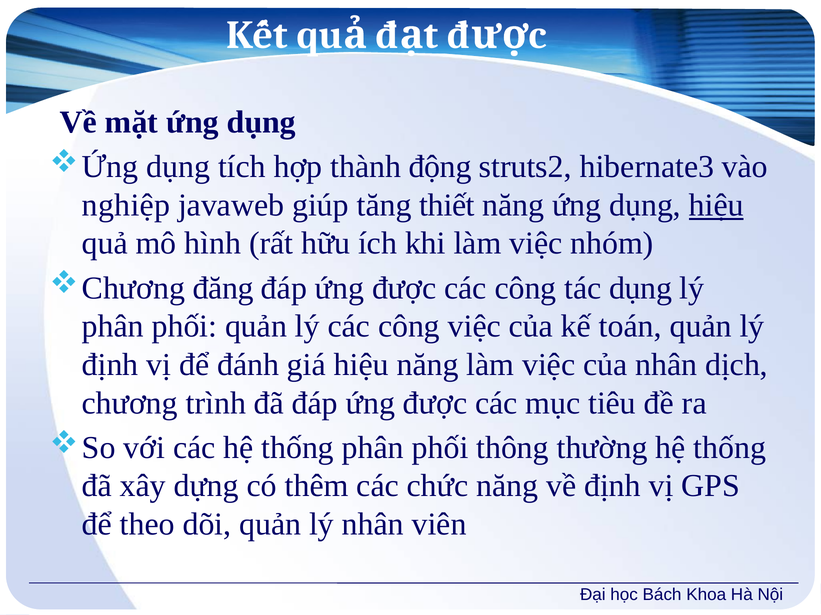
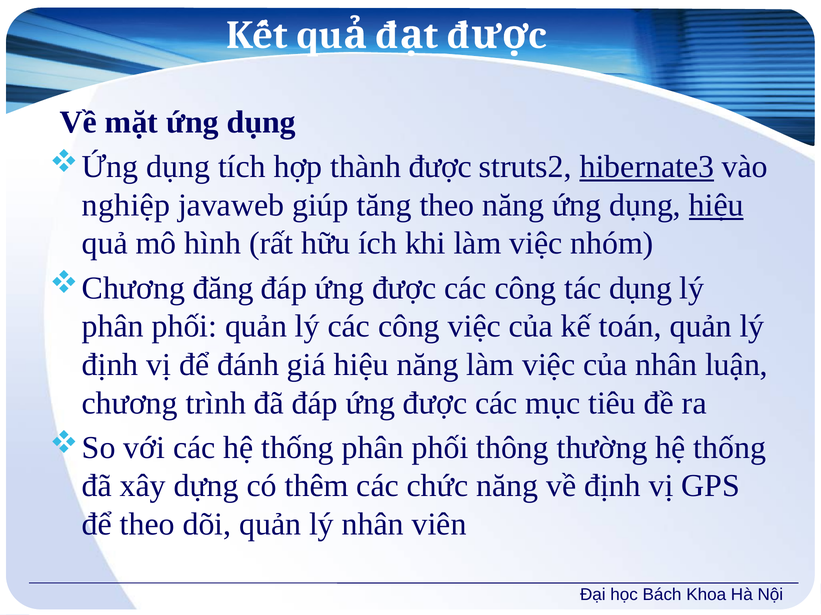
thành động: động -> được
hibernate3 underline: none -> present
tăng thiết: thiết -> theo
dịch: dịch -> luận
